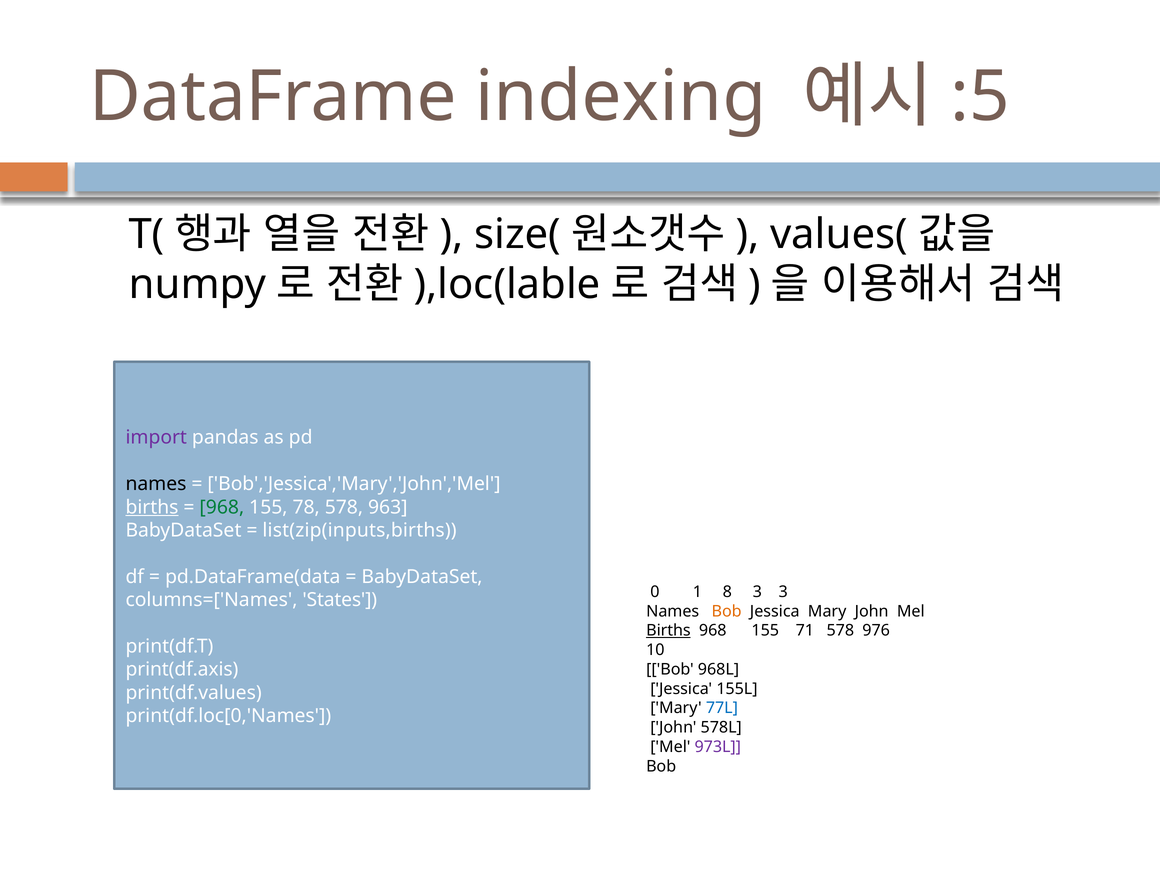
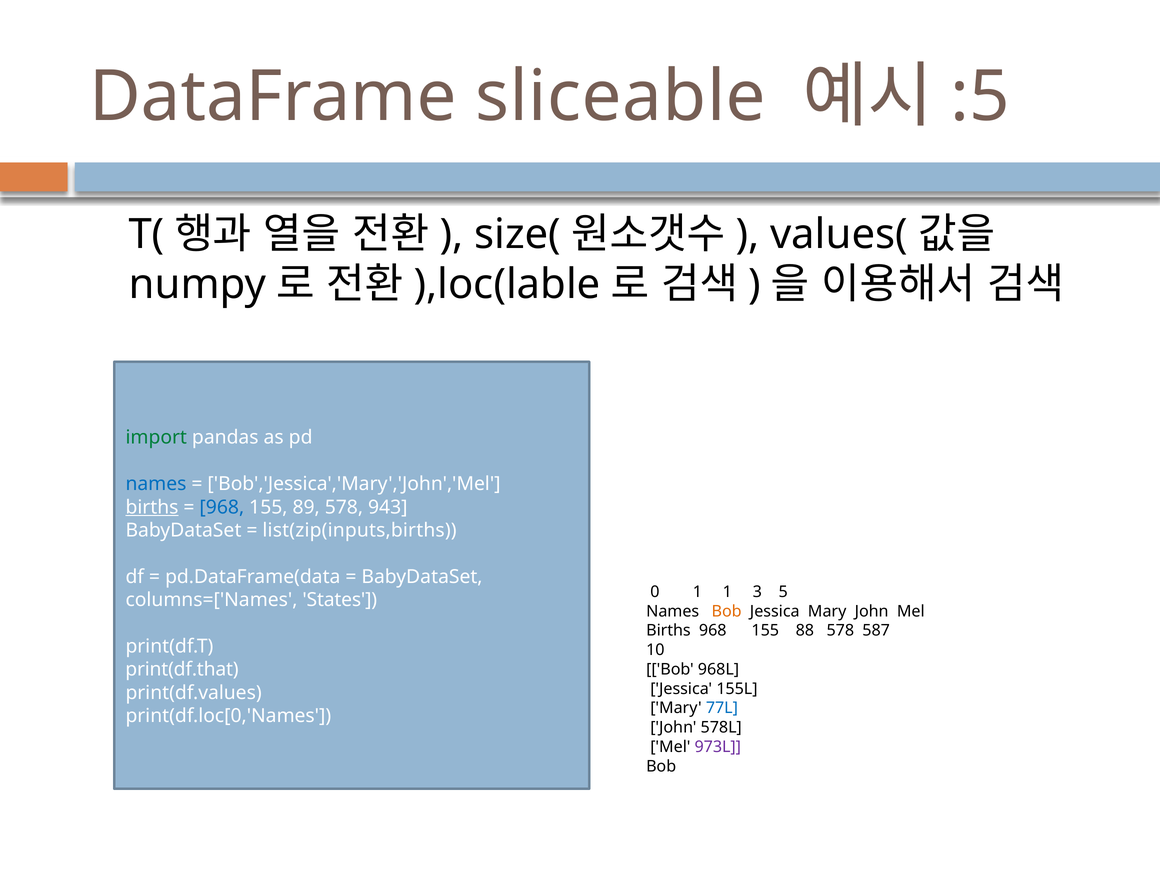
indexing: indexing -> sliceable
import colour: purple -> green
names at (156, 484) colour: black -> blue
968 at (222, 507) colour: green -> blue
78: 78 -> 89
963: 963 -> 943
1 8: 8 -> 1
3 3: 3 -> 5
Births at (668, 631) underline: present -> none
71: 71 -> 88
976: 976 -> 587
print(df.axis: print(df.axis -> print(df.that
